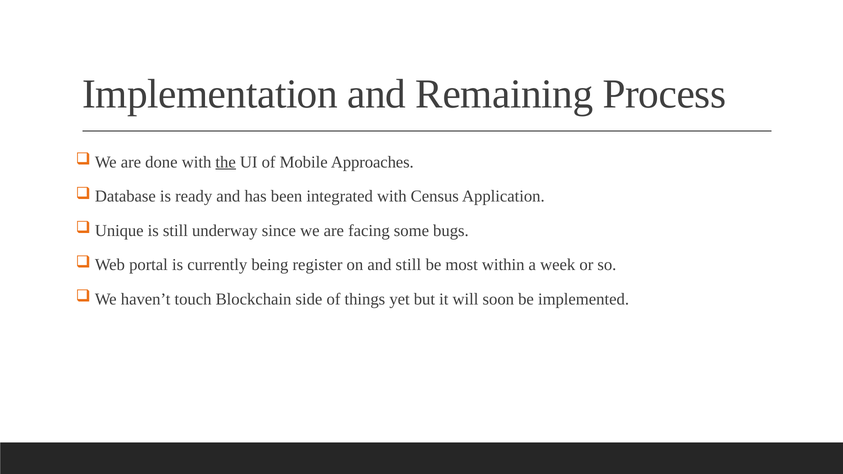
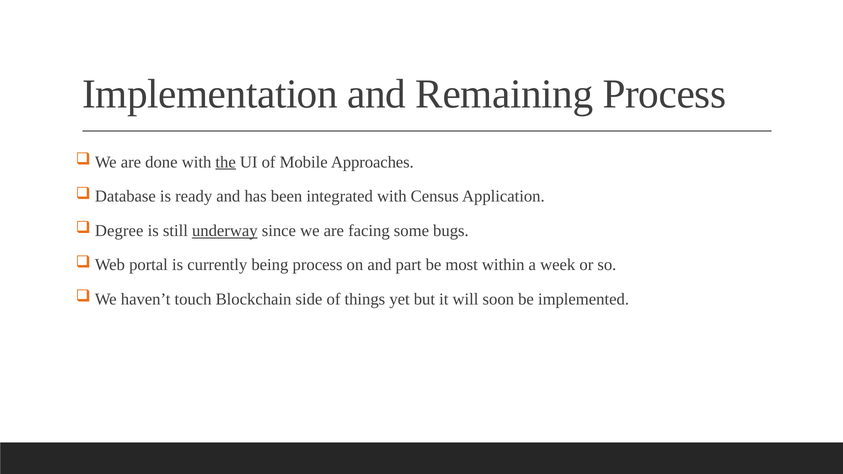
Unique: Unique -> Degree
underway underline: none -> present
being register: register -> process
and still: still -> part
